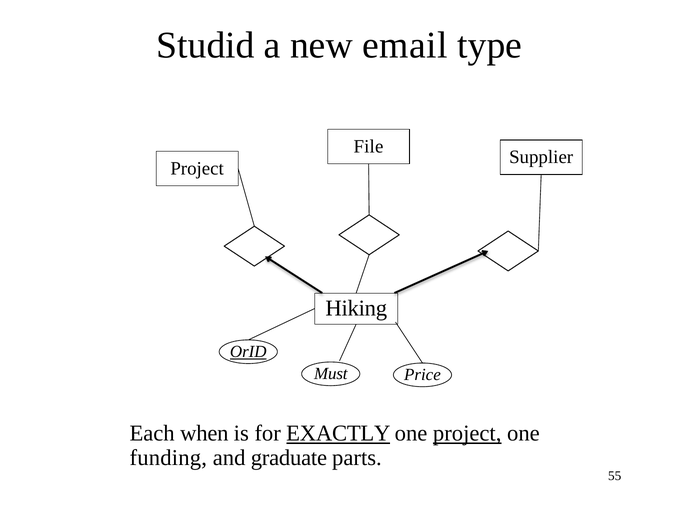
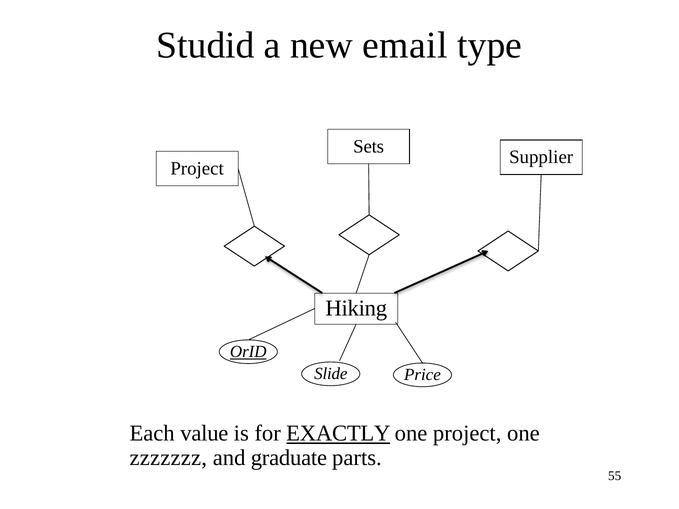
File: File -> Sets
Must: Must -> Slide
when: when -> value
project at (467, 434) underline: present -> none
funding: funding -> zzzzzzz
